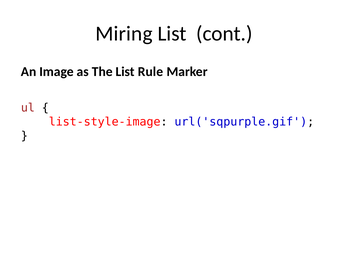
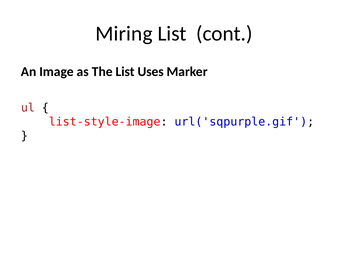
Rule: Rule -> Uses
